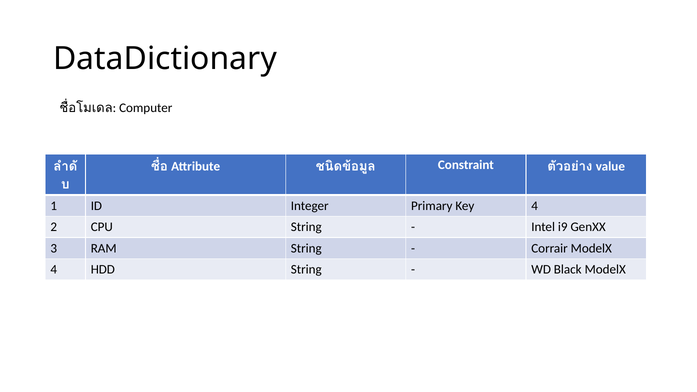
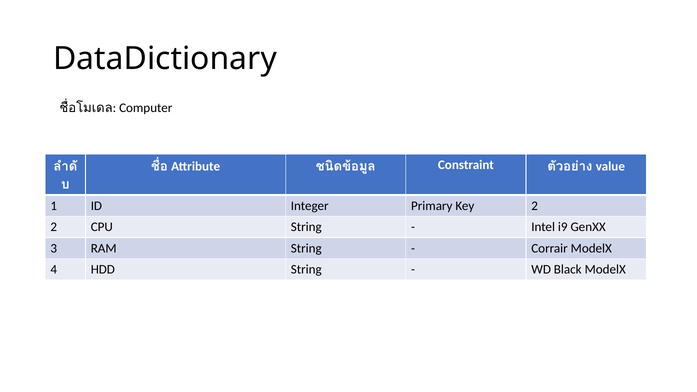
Key 4: 4 -> 2
